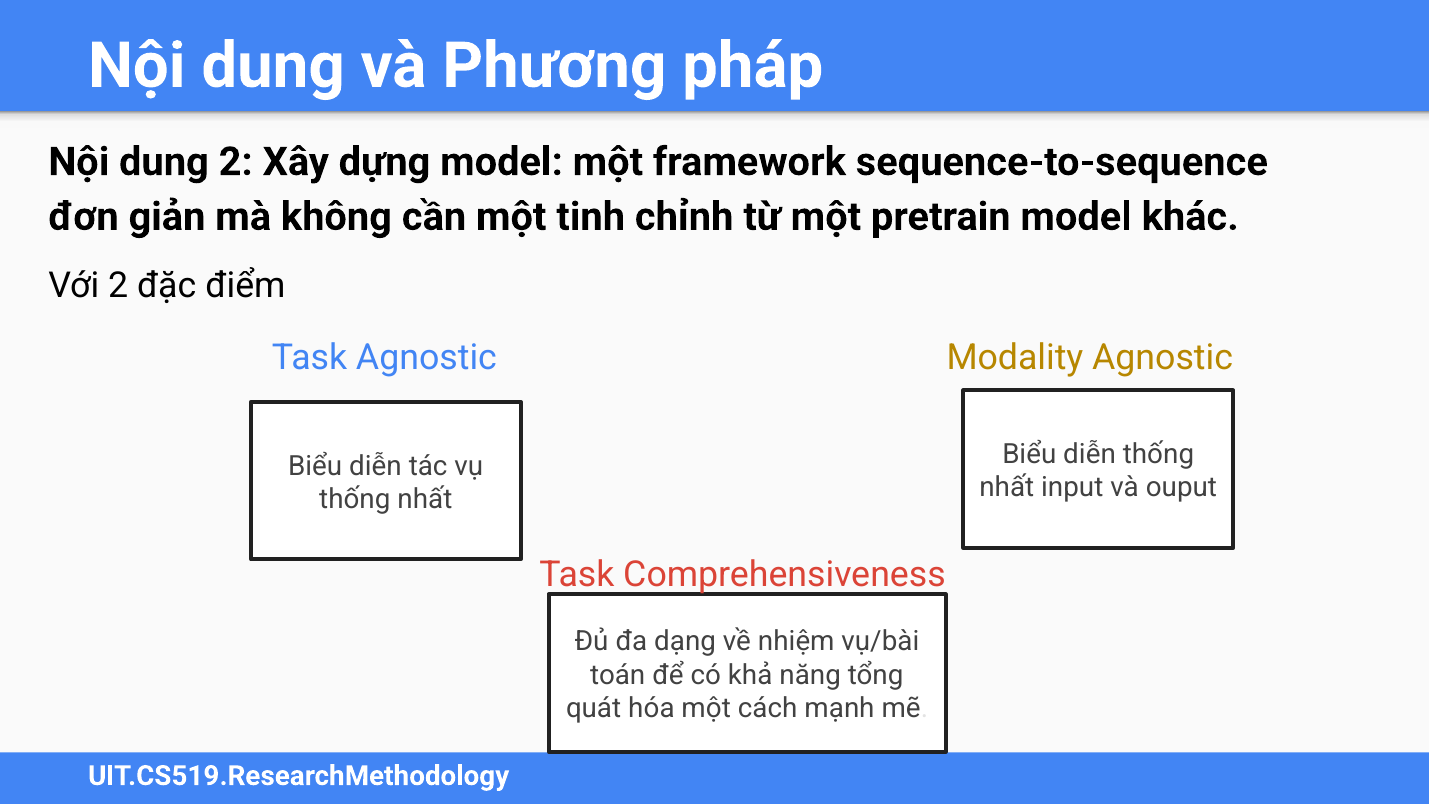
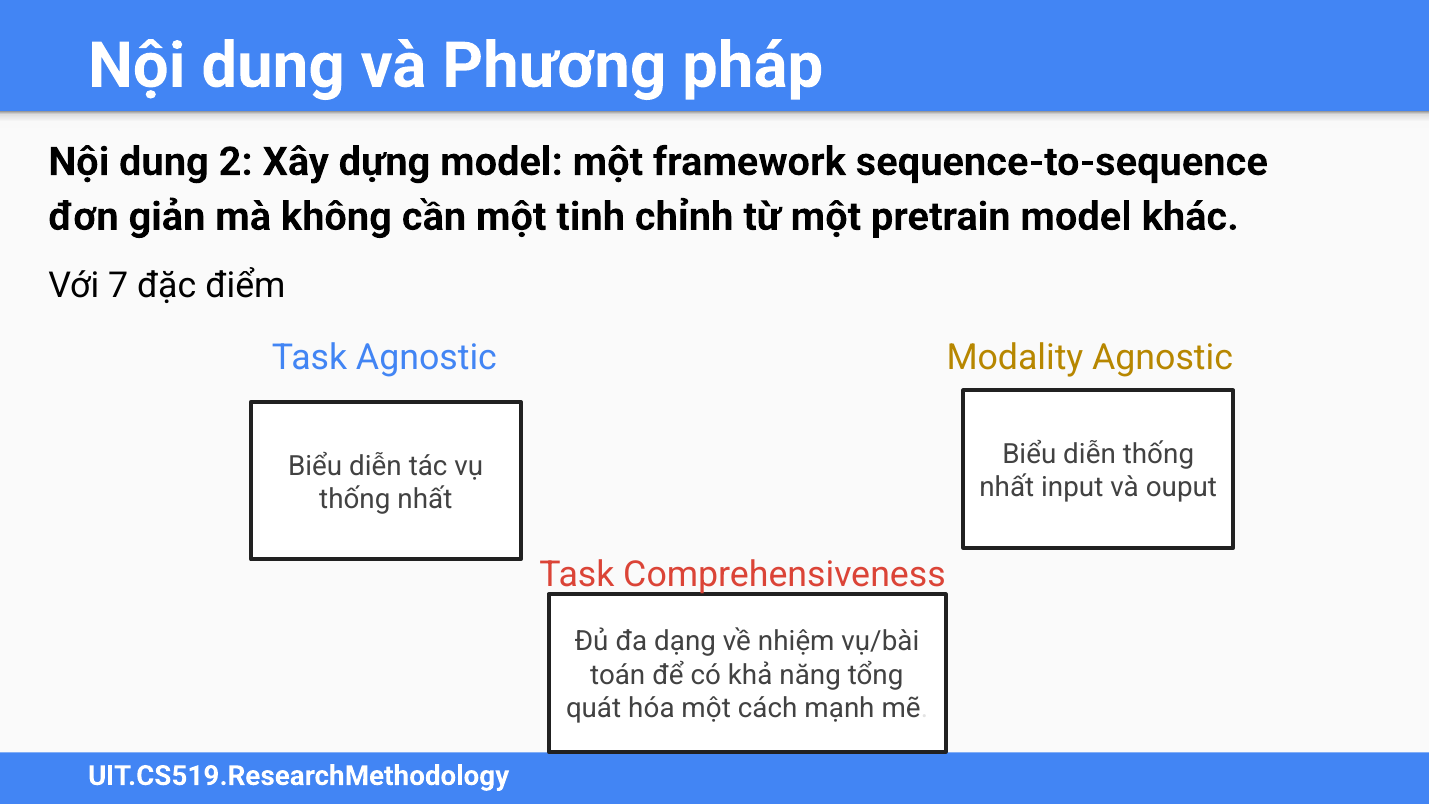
Với 2: 2 -> 7
